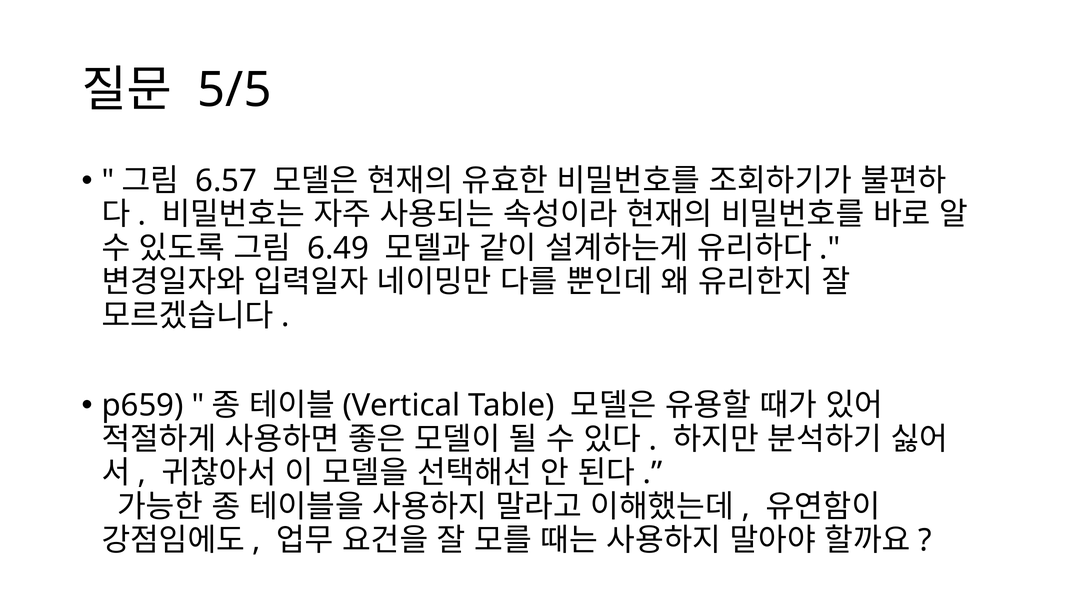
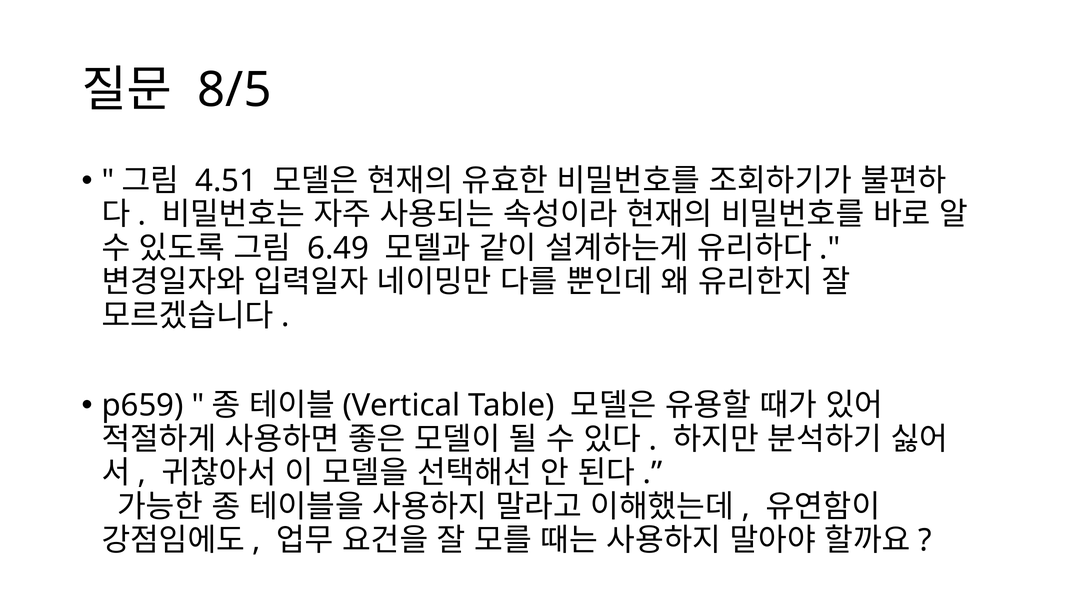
5/5: 5/5 -> 8/5
6.57: 6.57 -> 4.51
